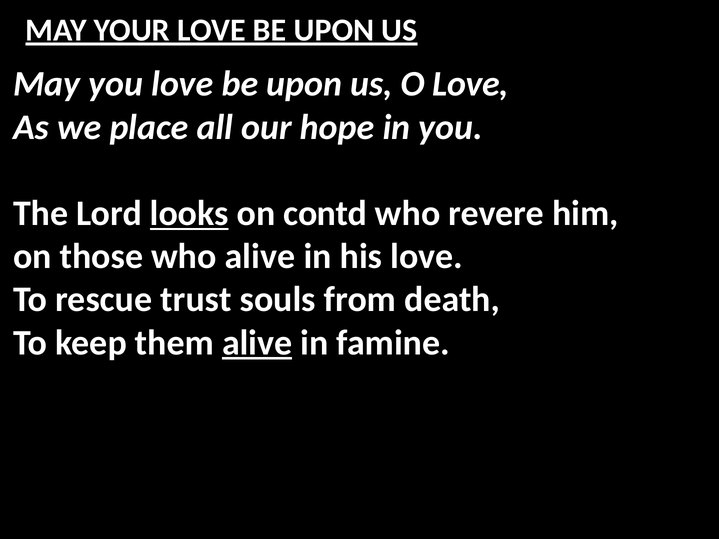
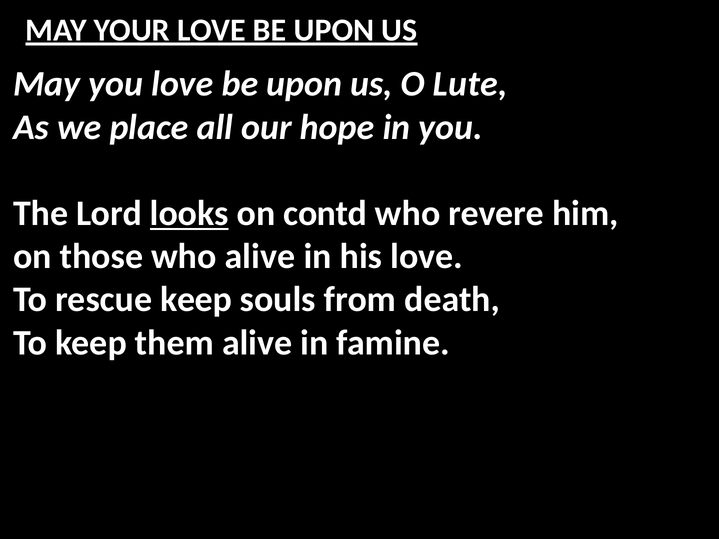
O Love: Love -> Lute
rescue trust: trust -> keep
alive at (257, 343) underline: present -> none
